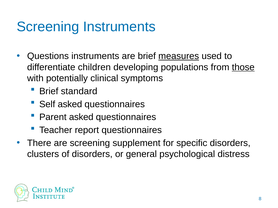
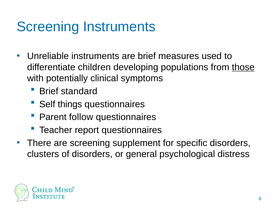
Questions: Questions -> Unreliable
measures underline: present -> none
Self asked: asked -> things
Parent asked: asked -> follow
